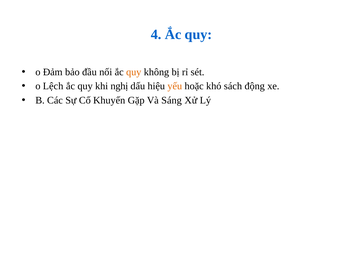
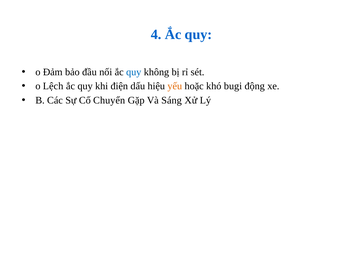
quy at (134, 72) colour: orange -> blue
nghị: nghị -> điện
sách: sách -> bugi
Khuyến: Khuyến -> Chuyển
